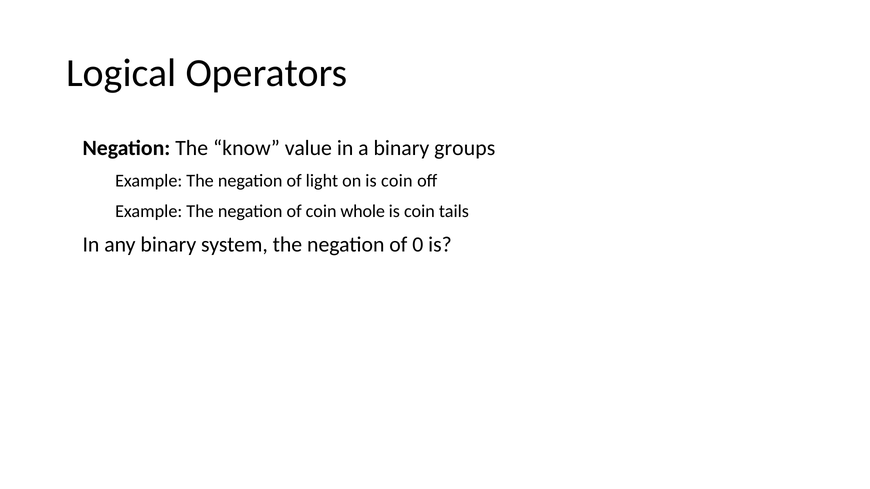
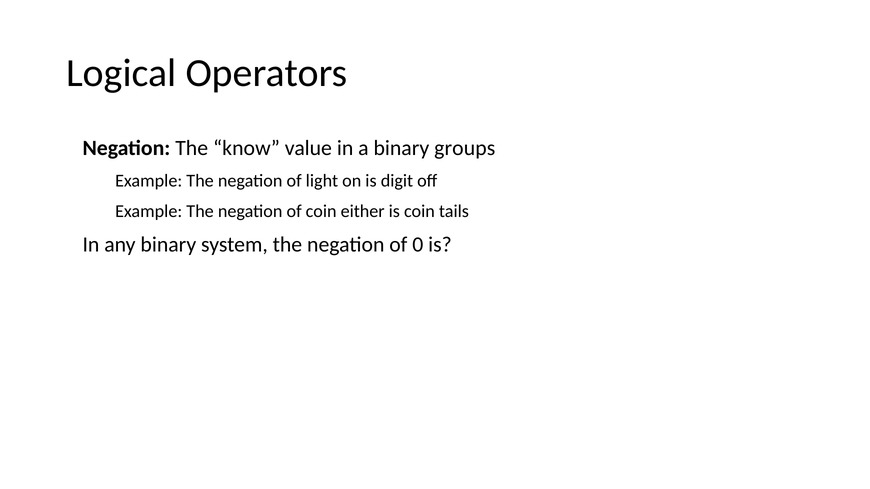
on is coin: coin -> digit
whole: whole -> either
